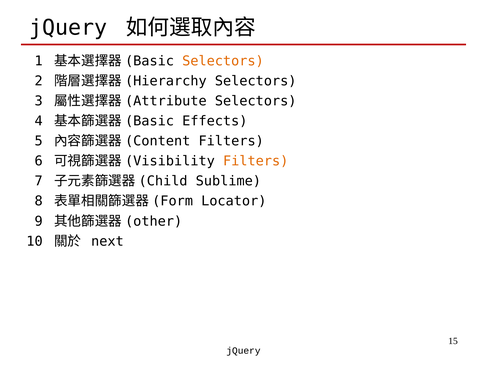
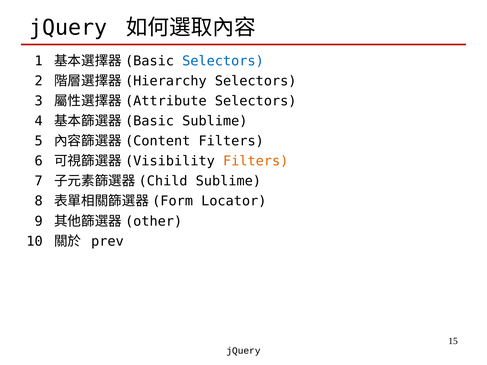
Selectors at (223, 61) colour: orange -> blue
Effects at (215, 121): Effects -> Sublime
next: next -> prev
